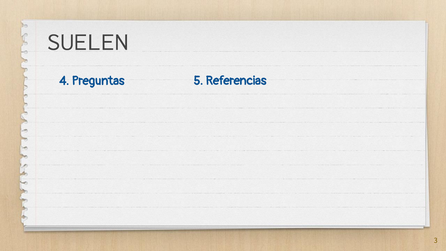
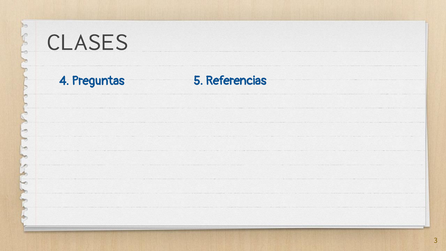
SUELEN: SUELEN -> CLASES
